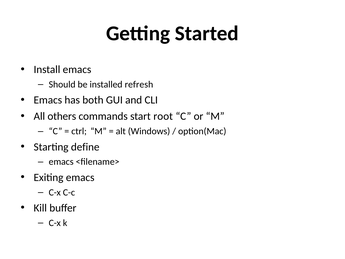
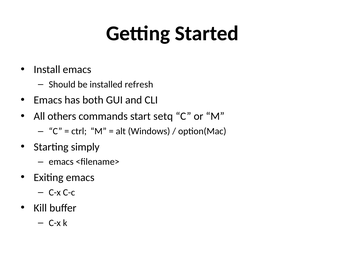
root: root -> setq
define: define -> simply
